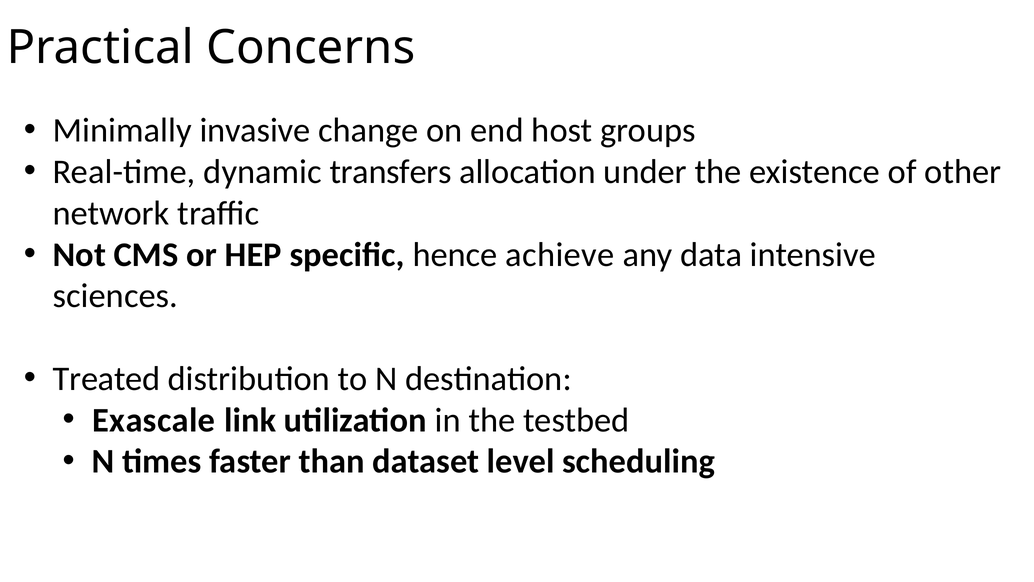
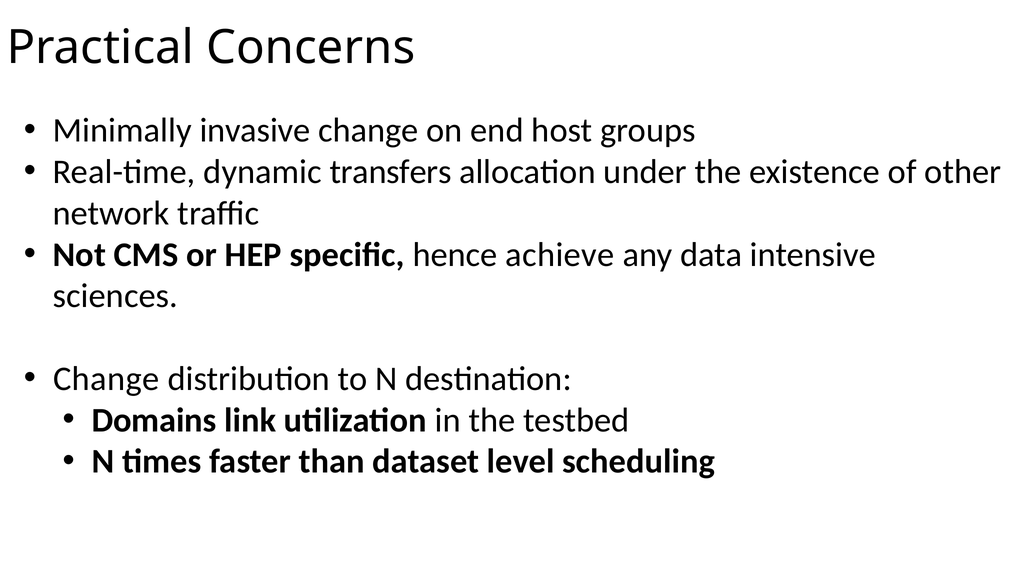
Treated at (107, 379): Treated -> Change
Exascale: Exascale -> Domains
